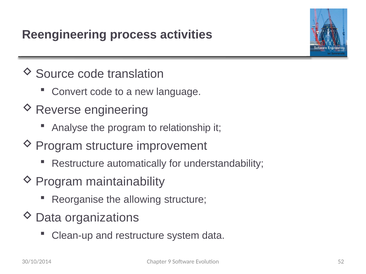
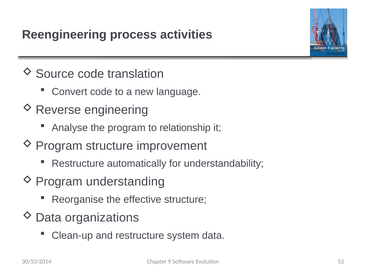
maintainability: maintainability -> understanding
allowing: allowing -> effective
